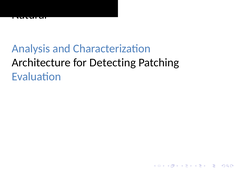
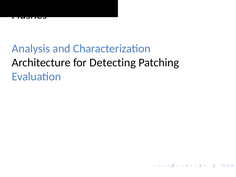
Natural: Natural -> Flushes
